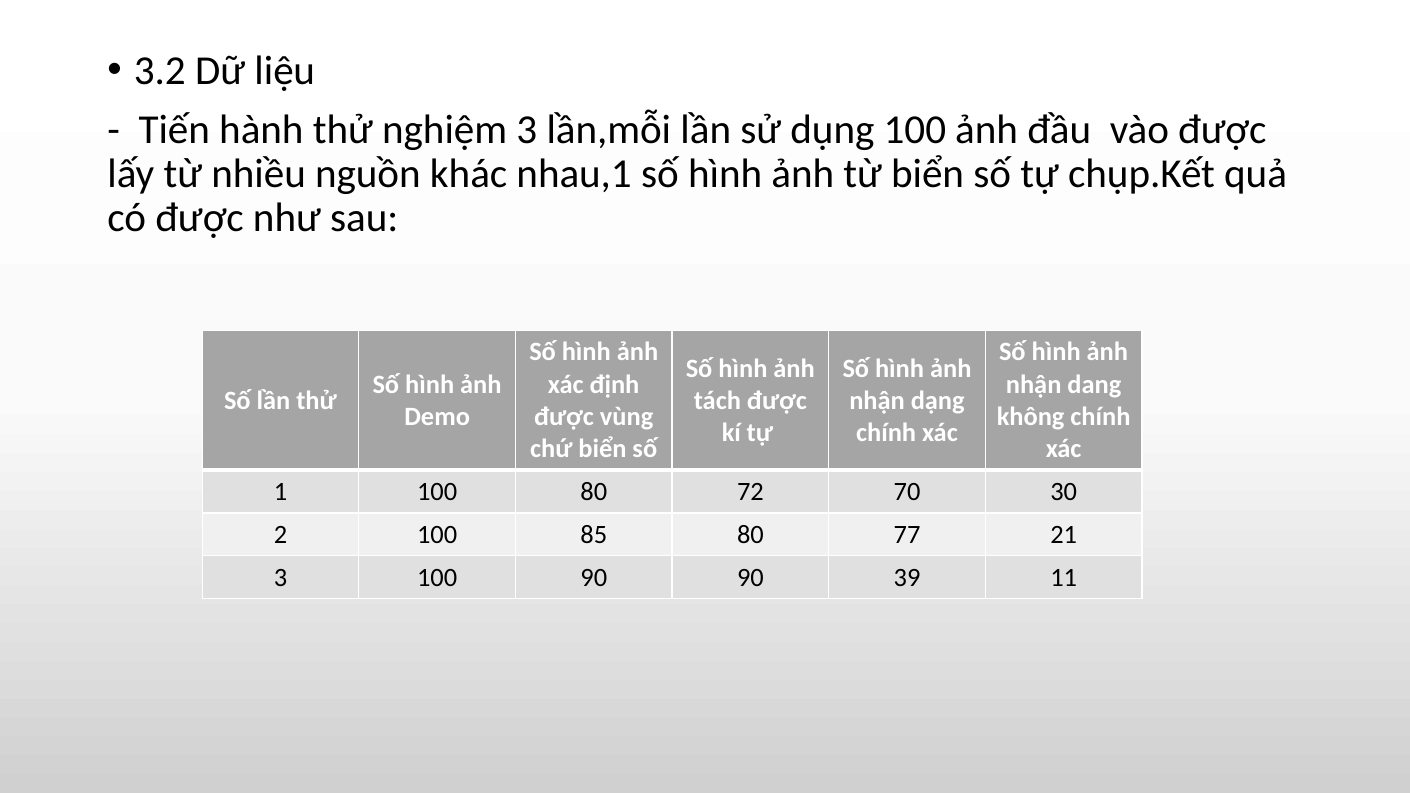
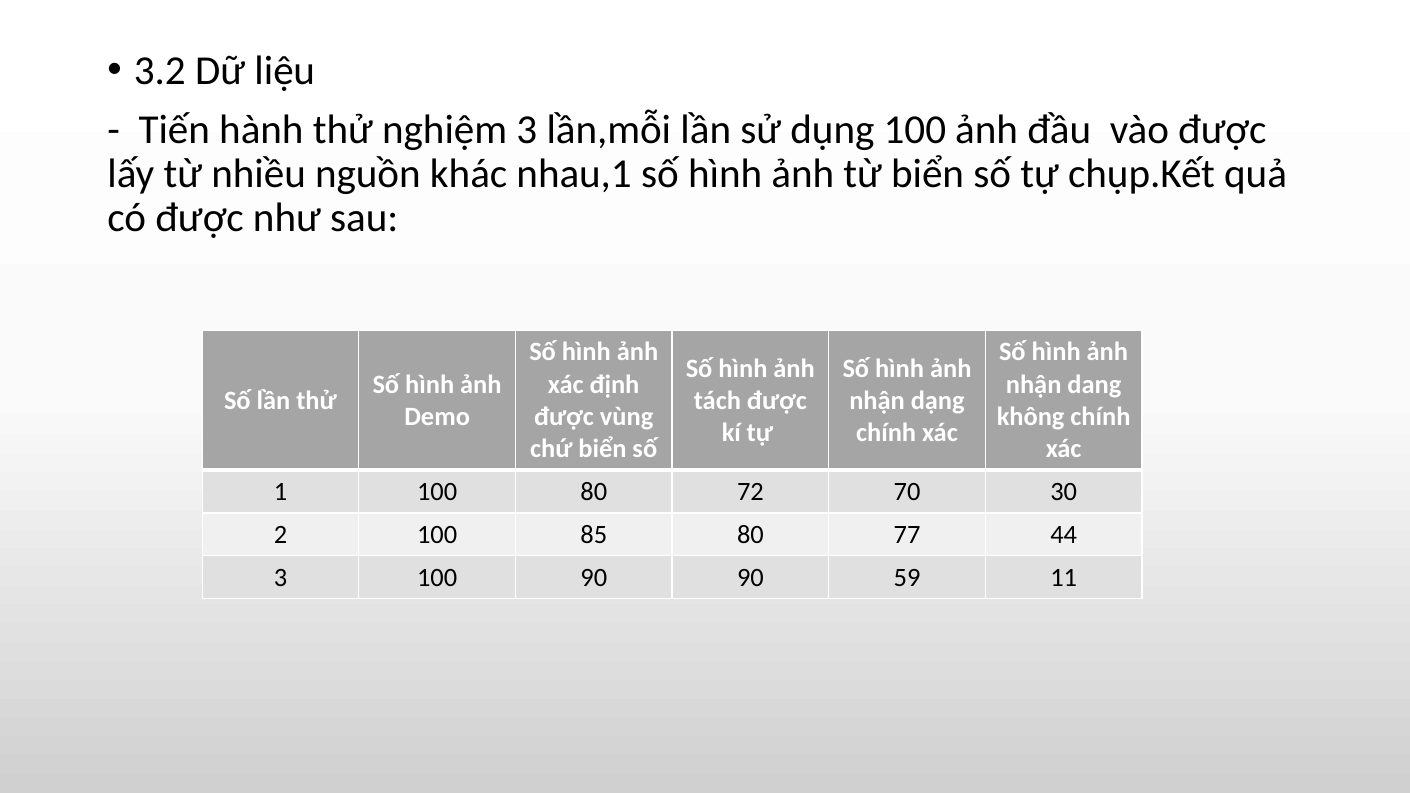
21: 21 -> 44
39: 39 -> 59
